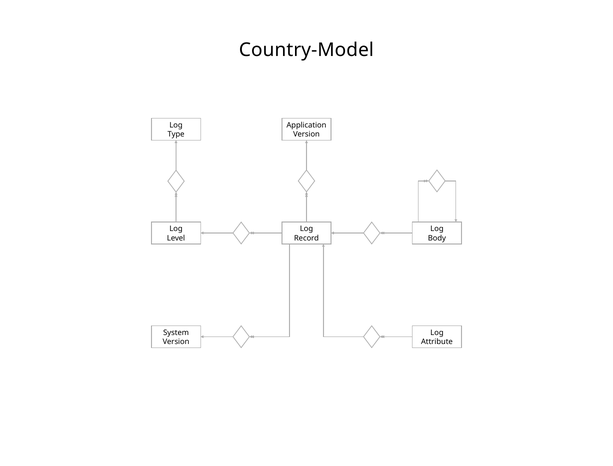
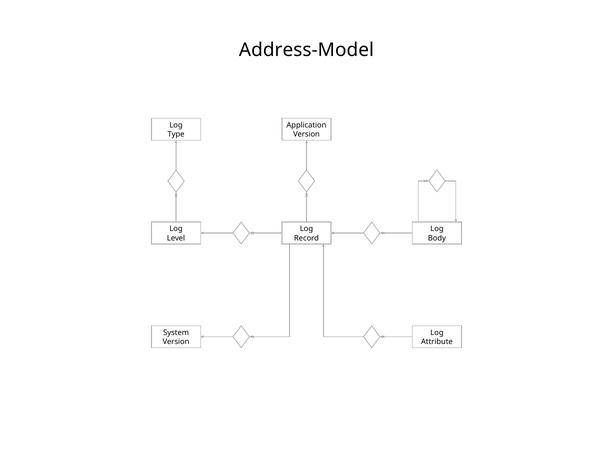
Country-Model: Country-Model -> Address-Model
